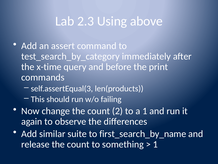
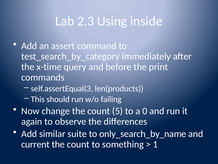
above: above -> inside
2: 2 -> 5
a 1: 1 -> 0
first_search_by_name: first_search_by_name -> only_search_by_name
release: release -> current
